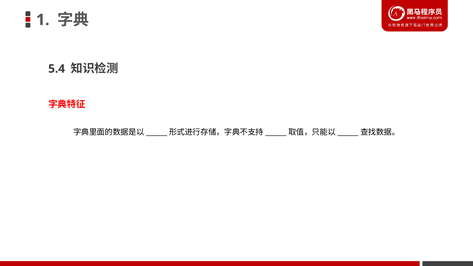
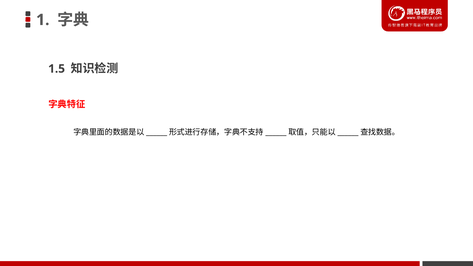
5.4: 5.4 -> 1.5
